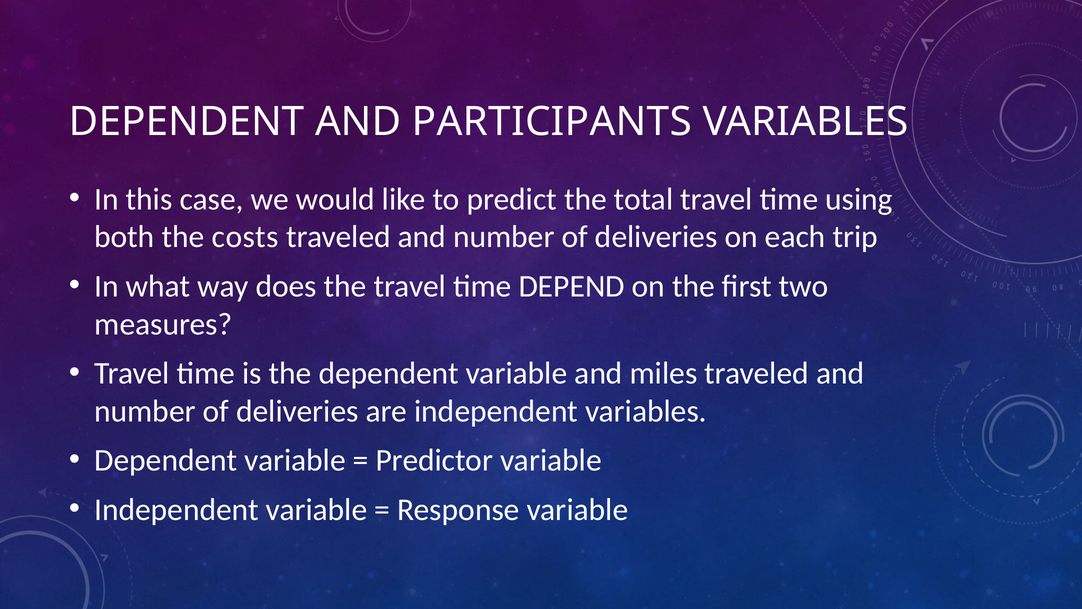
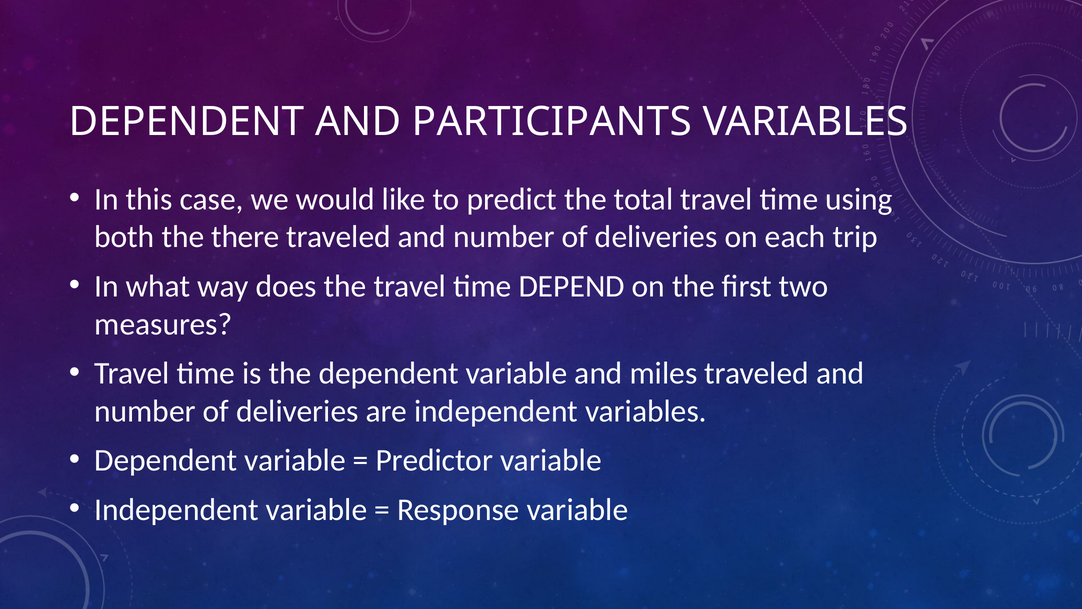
costs: costs -> there
